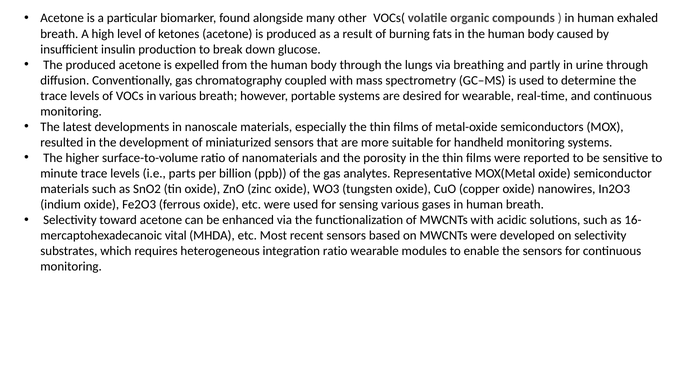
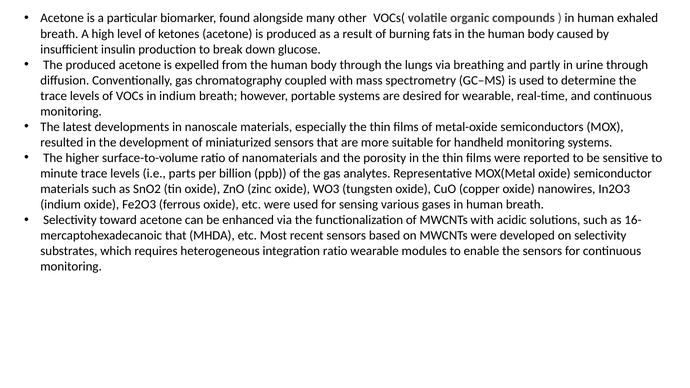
in various: various -> indium
vital at (176, 236): vital -> that
